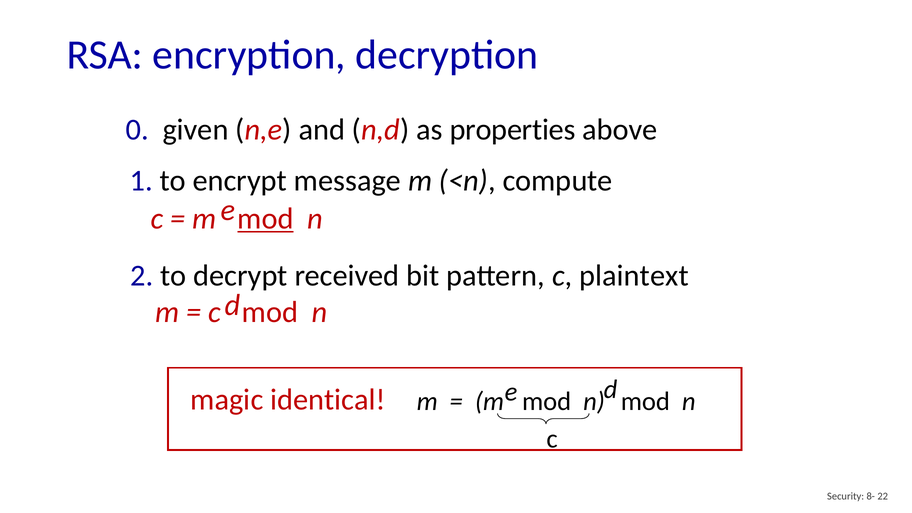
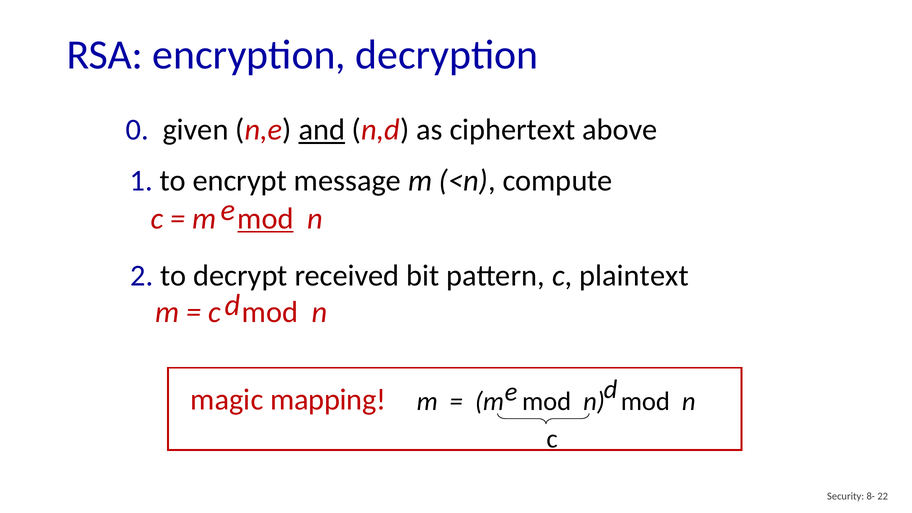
and underline: none -> present
properties: properties -> ciphertext
identical: identical -> mapping
